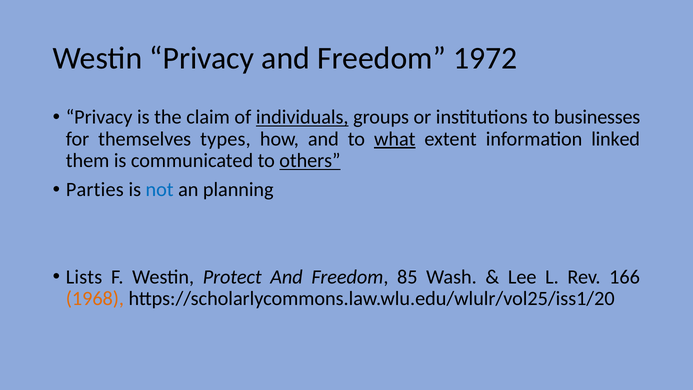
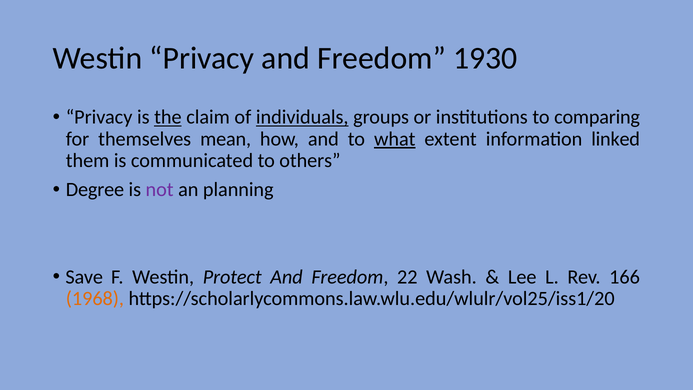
1972: 1972 -> 1930
the underline: none -> present
businesses: businesses -> comparing
types: types -> mean
others underline: present -> none
Parties: Parties -> Degree
not colour: blue -> purple
Lists: Lists -> Save
85: 85 -> 22
